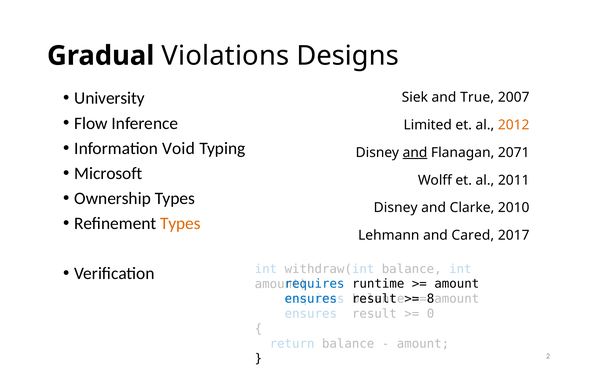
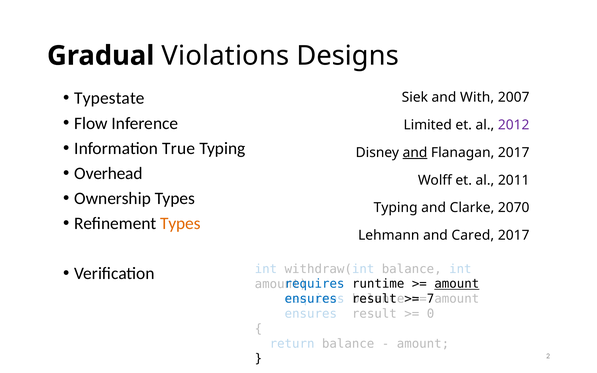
University: University -> Typestate
True: True -> With
2012 colour: orange -> purple
Void: Void -> True
Flanagan 2071: 2071 -> 2017
Microsoft: Microsoft -> Overhead
Disney at (396, 208): Disney -> Typing
2010: 2010 -> 2070
amount at (457, 284) underline: none -> present
8: 8 -> 7
